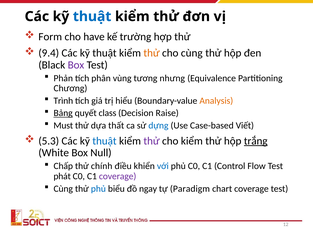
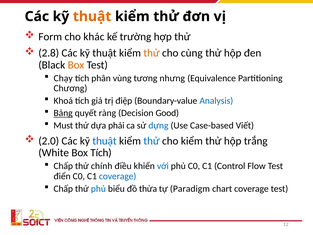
thuật at (92, 16) colour: blue -> orange
have: have -> khác
9.4: 9.4 -> 2.8
Box at (76, 65) colour: purple -> orange
Phản: Phản -> Chạy
Trình: Trình -> Khoá
hiểu: hiểu -> điệp
Analysis colour: orange -> blue
class: class -> ràng
Raise: Raise -> Good
thất: thất -> phải
5.3: 5.3 -> 2.0
thử at (152, 141) colour: purple -> blue
trắng underline: present -> none
Box Null: Null -> Tích
phát: phát -> điển
coverage at (118, 176) colour: purple -> blue
Cùng at (63, 188): Cùng -> Chấp
ngay: ngay -> thừa
